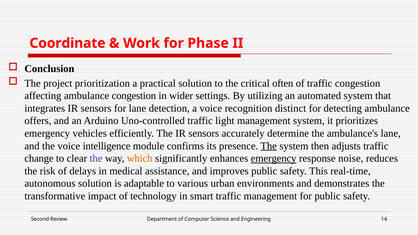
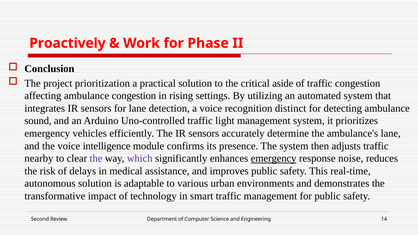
Coordinate: Coordinate -> Proactively
often: often -> aside
wider: wider -> rising
offers: offers -> sound
The at (269, 146) underline: present -> none
change: change -> nearby
which colour: orange -> purple
